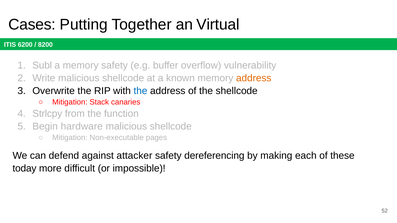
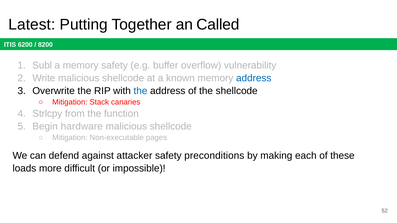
Cases: Cases -> Latest
Virtual: Virtual -> Called
address at (254, 78) colour: orange -> blue
dereferencing: dereferencing -> preconditions
today: today -> loads
